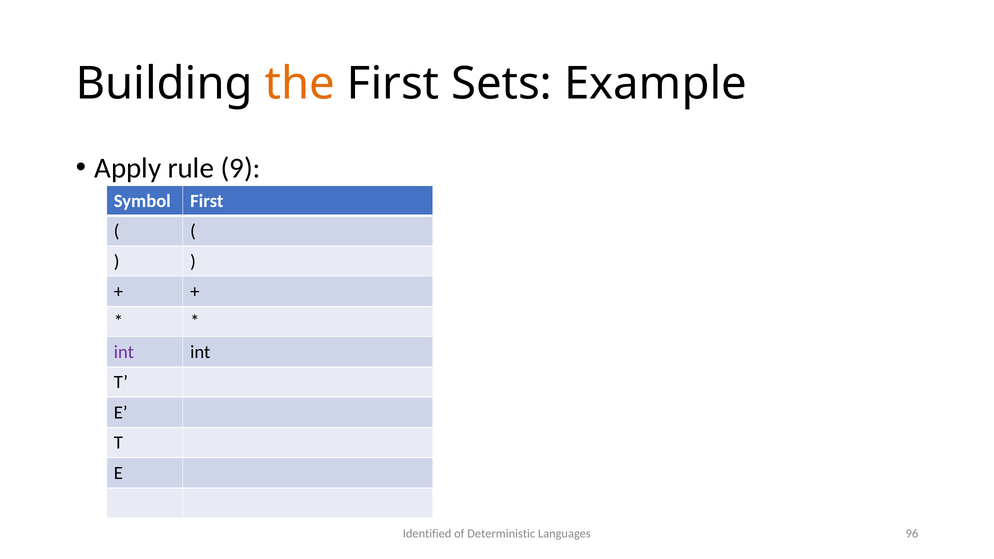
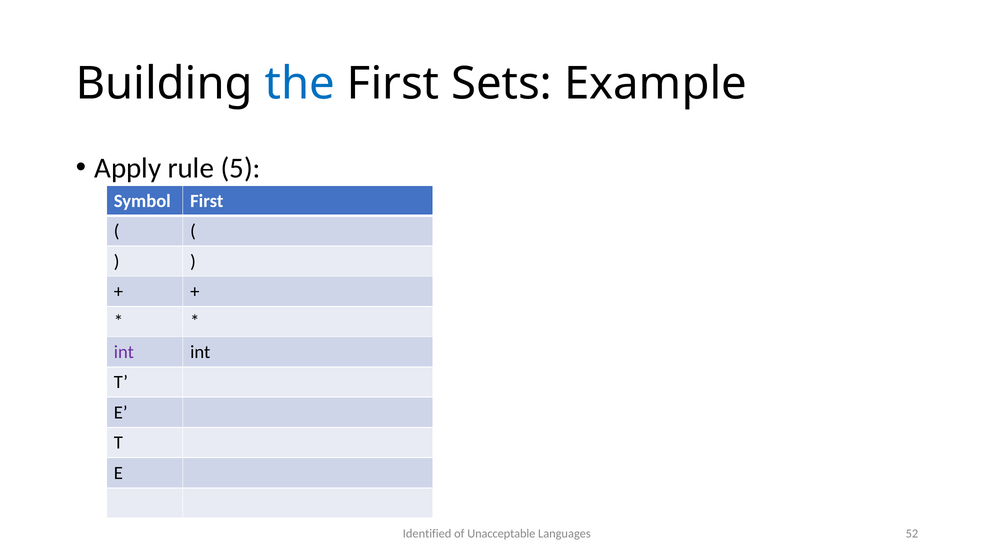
the colour: orange -> blue
9: 9 -> 5
Deterministic: Deterministic -> Unacceptable
96: 96 -> 52
